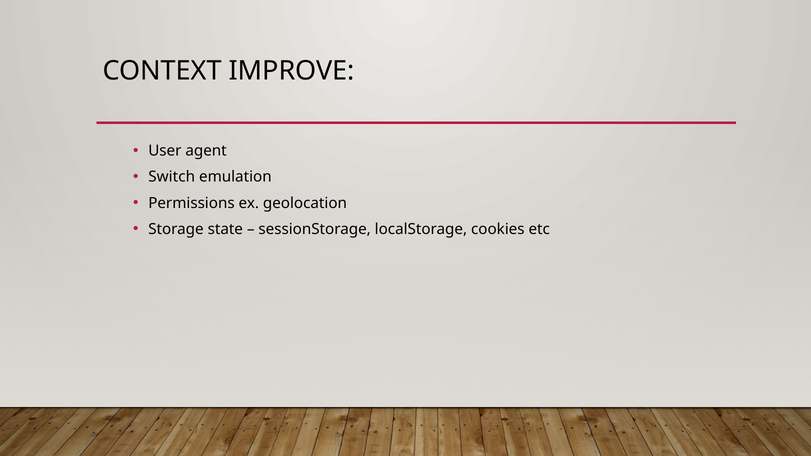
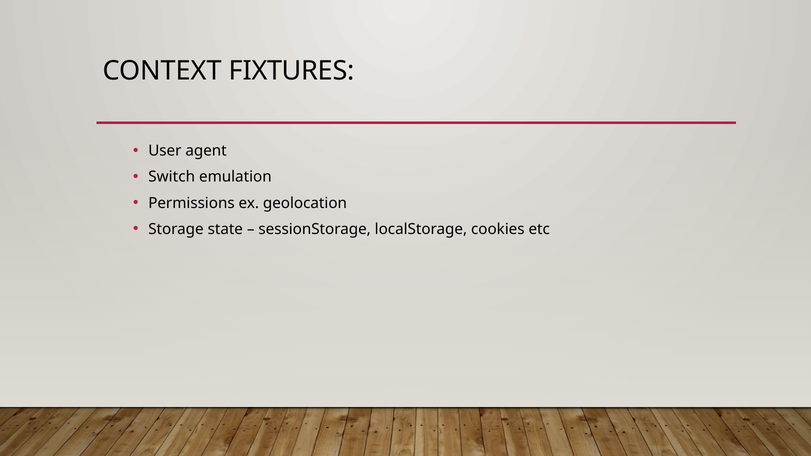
IMPROVE: IMPROVE -> FIXTURES
